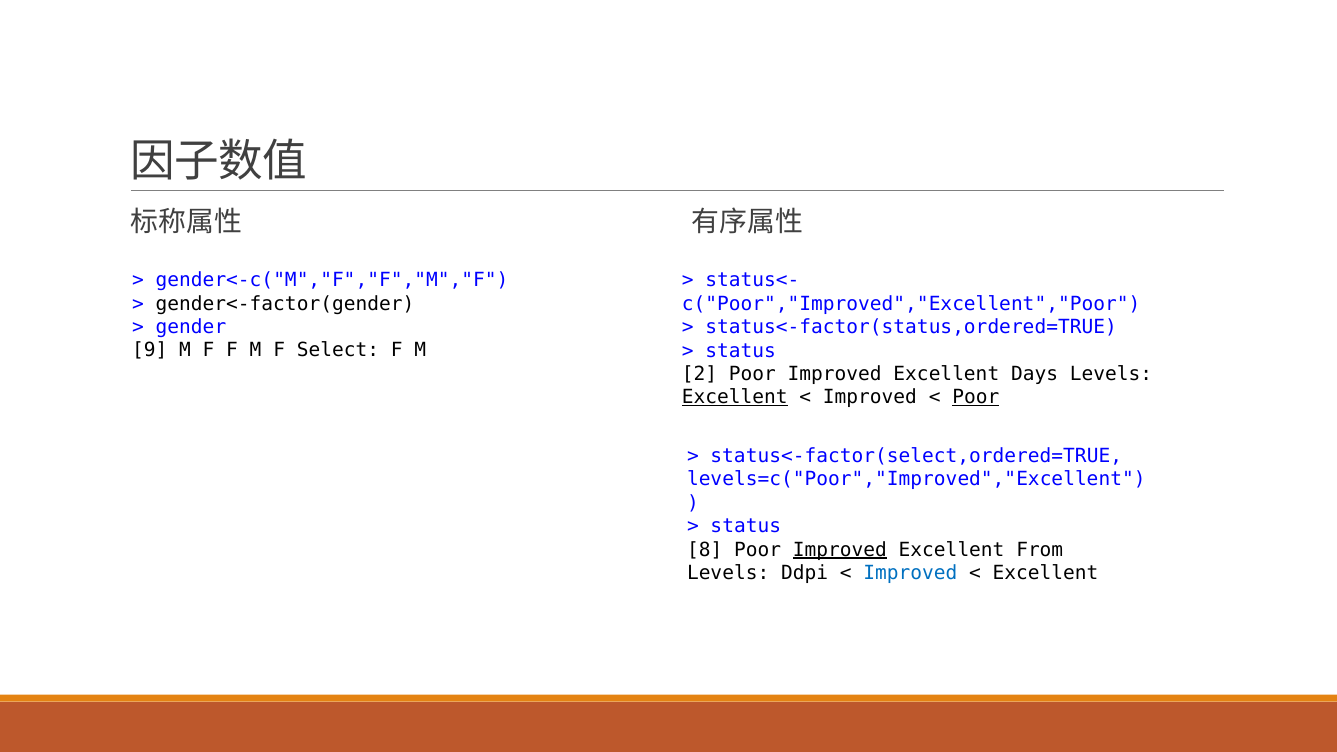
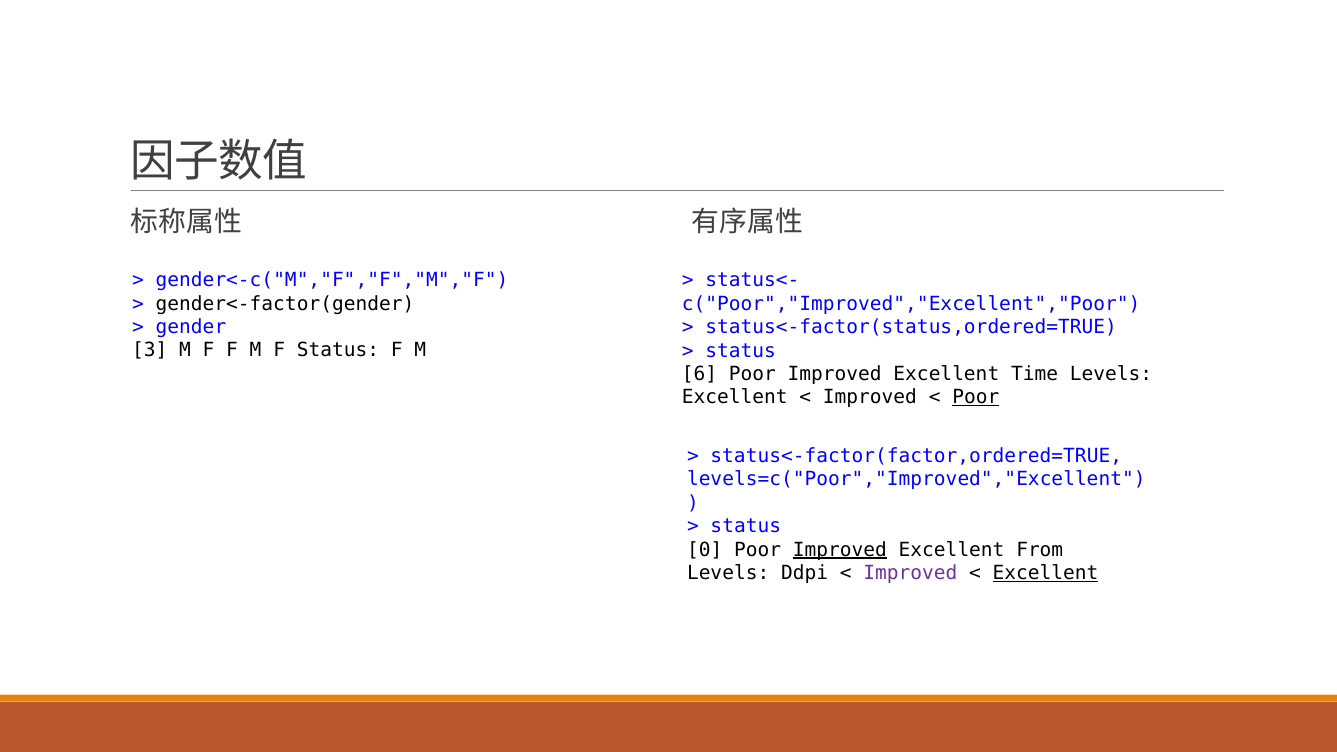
9: 9 -> 3
F Select: Select -> Status
2: 2 -> 6
Days: Days -> Time
Excellent at (735, 398) underline: present -> none
status<-factor(select,ordered=TRUE: status<-factor(select,ordered=TRUE -> status<-factor(factor,ordered=TRUE
8: 8 -> 0
Improved at (910, 573) colour: blue -> purple
Excellent at (1046, 573) underline: none -> present
